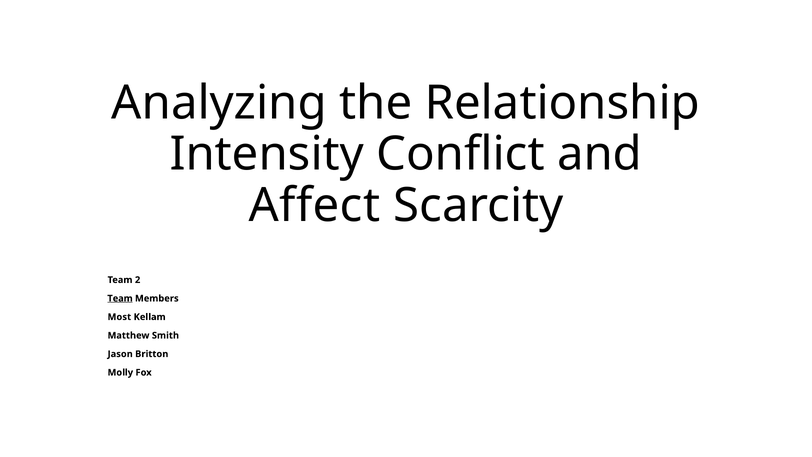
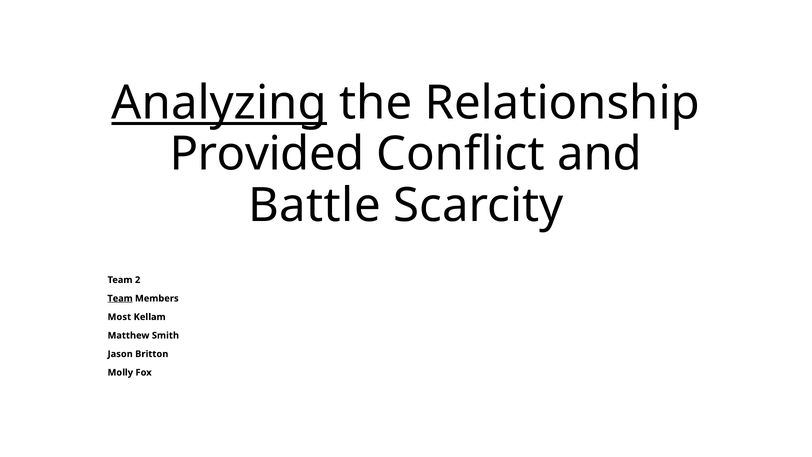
Analyzing underline: none -> present
Intensity: Intensity -> Provided
Affect: Affect -> Battle
